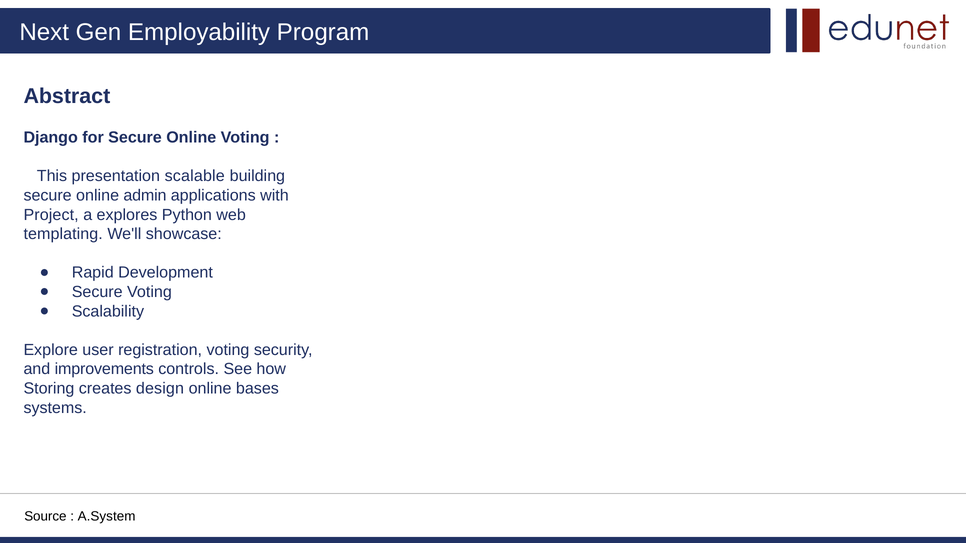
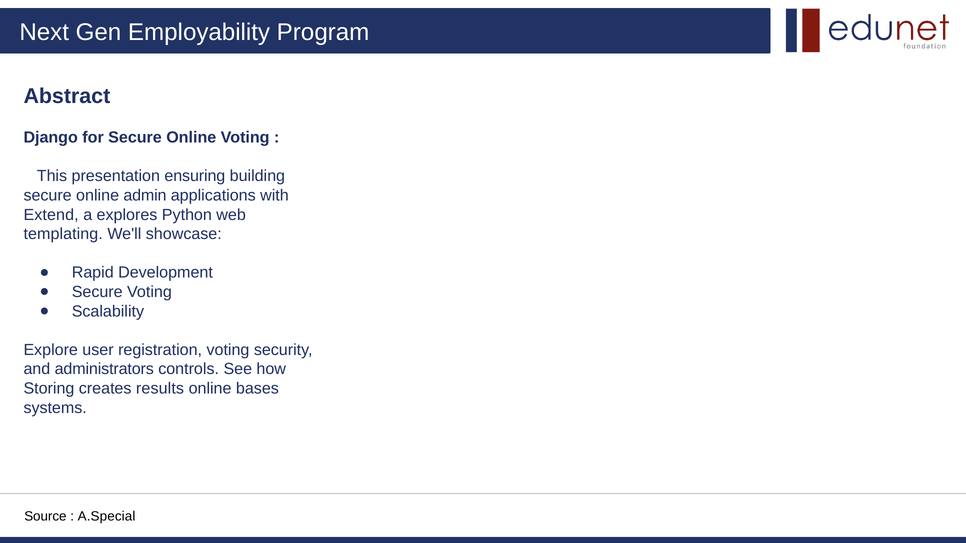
scalable: scalable -> ensuring
Project: Project -> Extend
improvements: improvements -> administrators
design: design -> results
A.System: A.System -> A.Special
